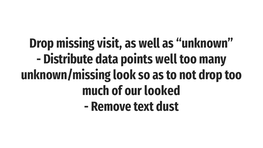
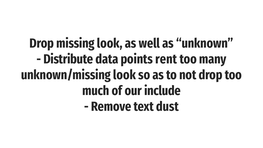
missing visit: visit -> look
points well: well -> rent
looked: looked -> include
